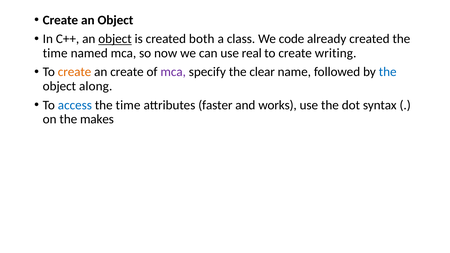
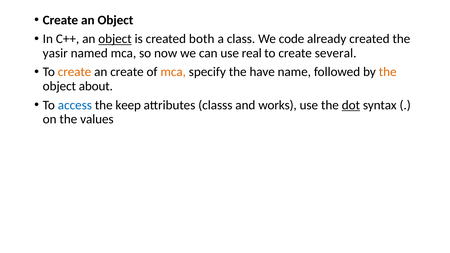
time at (55, 53): time -> yasir
writing: writing -> several
mca at (173, 72) colour: purple -> orange
clear: clear -> have
the at (388, 72) colour: blue -> orange
along: along -> about
time at (128, 105): time -> keep
faster: faster -> classs
dot underline: none -> present
makes: makes -> values
